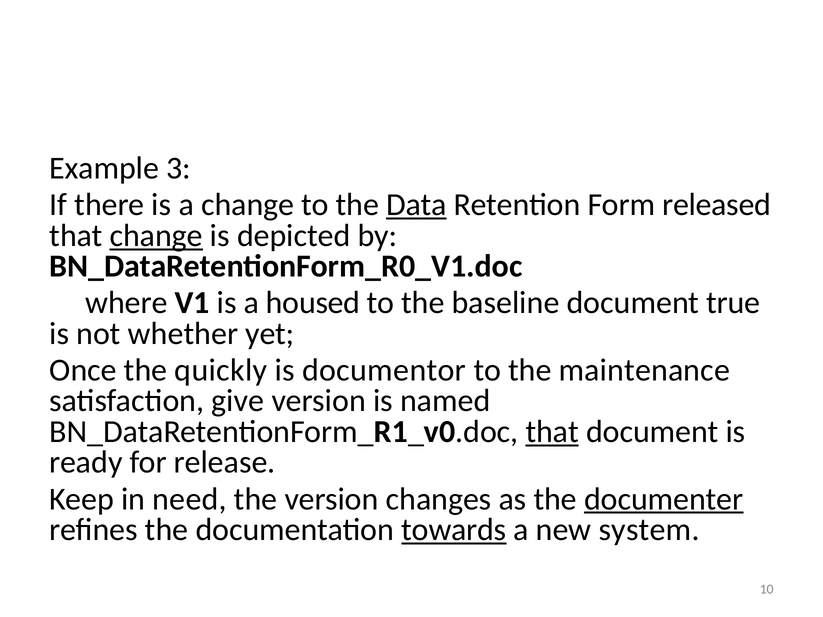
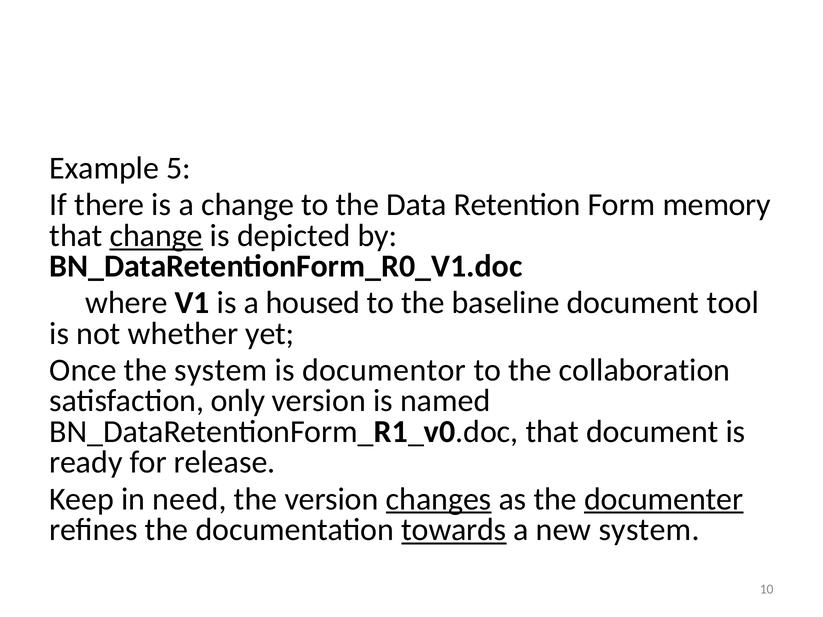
3: 3 -> 5
Data underline: present -> none
released: released -> memory
true: true -> tool
the quickly: quickly -> system
maintenance: maintenance -> collaboration
give: give -> only
that at (552, 432) underline: present -> none
changes underline: none -> present
